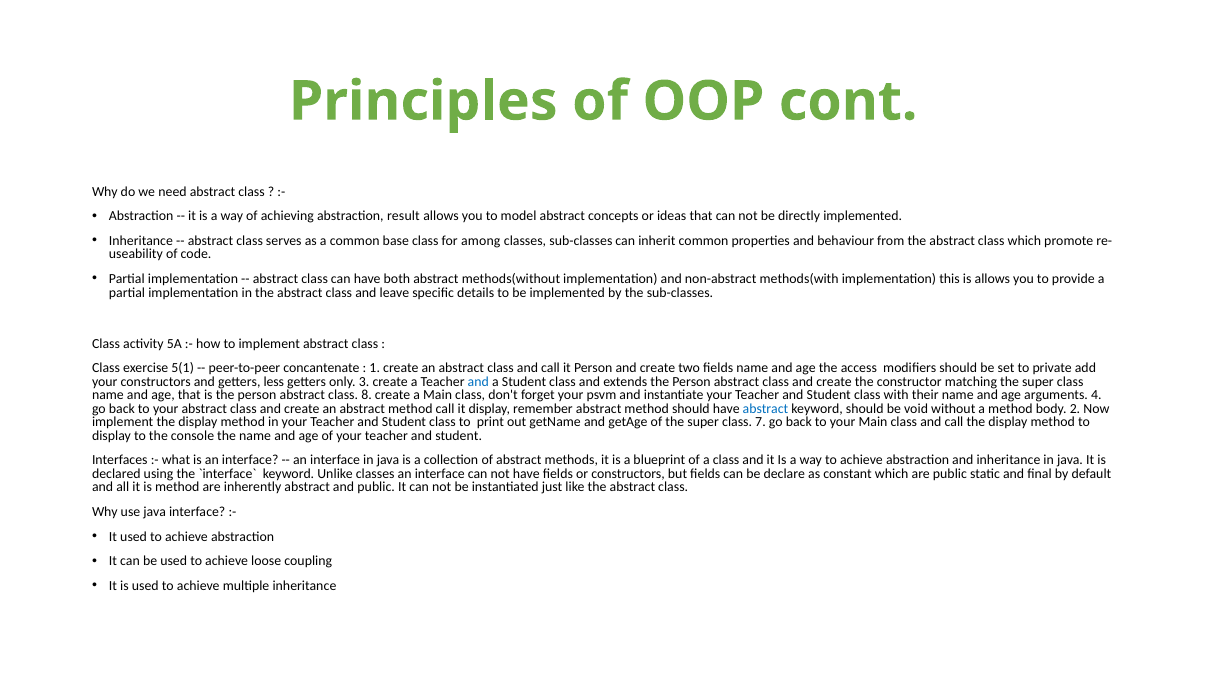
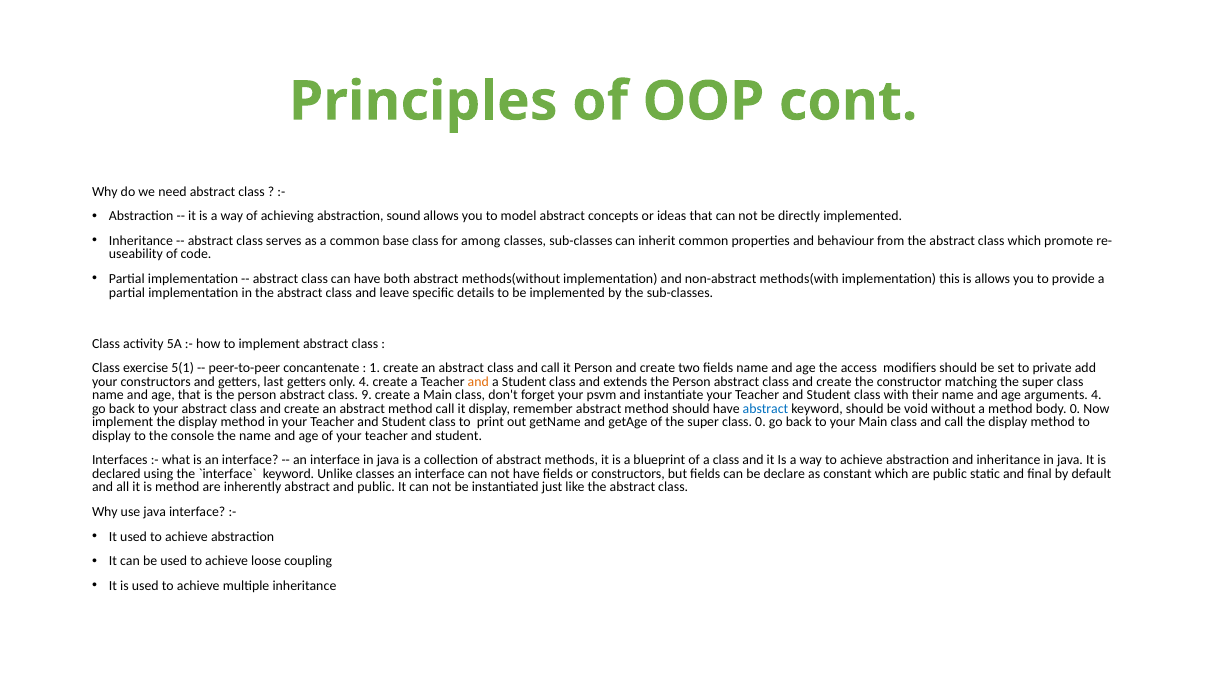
result: result -> sound
less: less -> last
only 3: 3 -> 4
and at (478, 382) colour: blue -> orange
8: 8 -> 9
body 2: 2 -> 0
class 7: 7 -> 0
